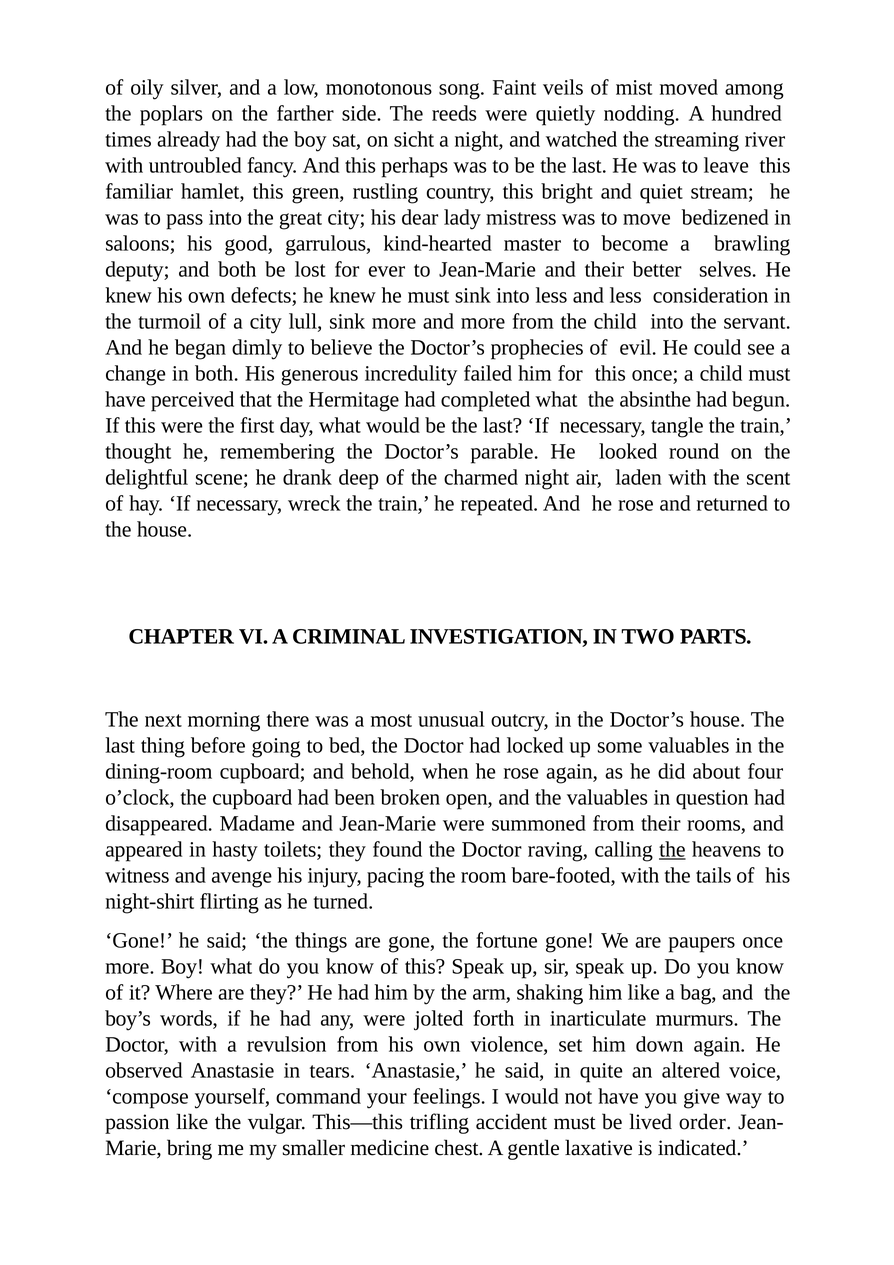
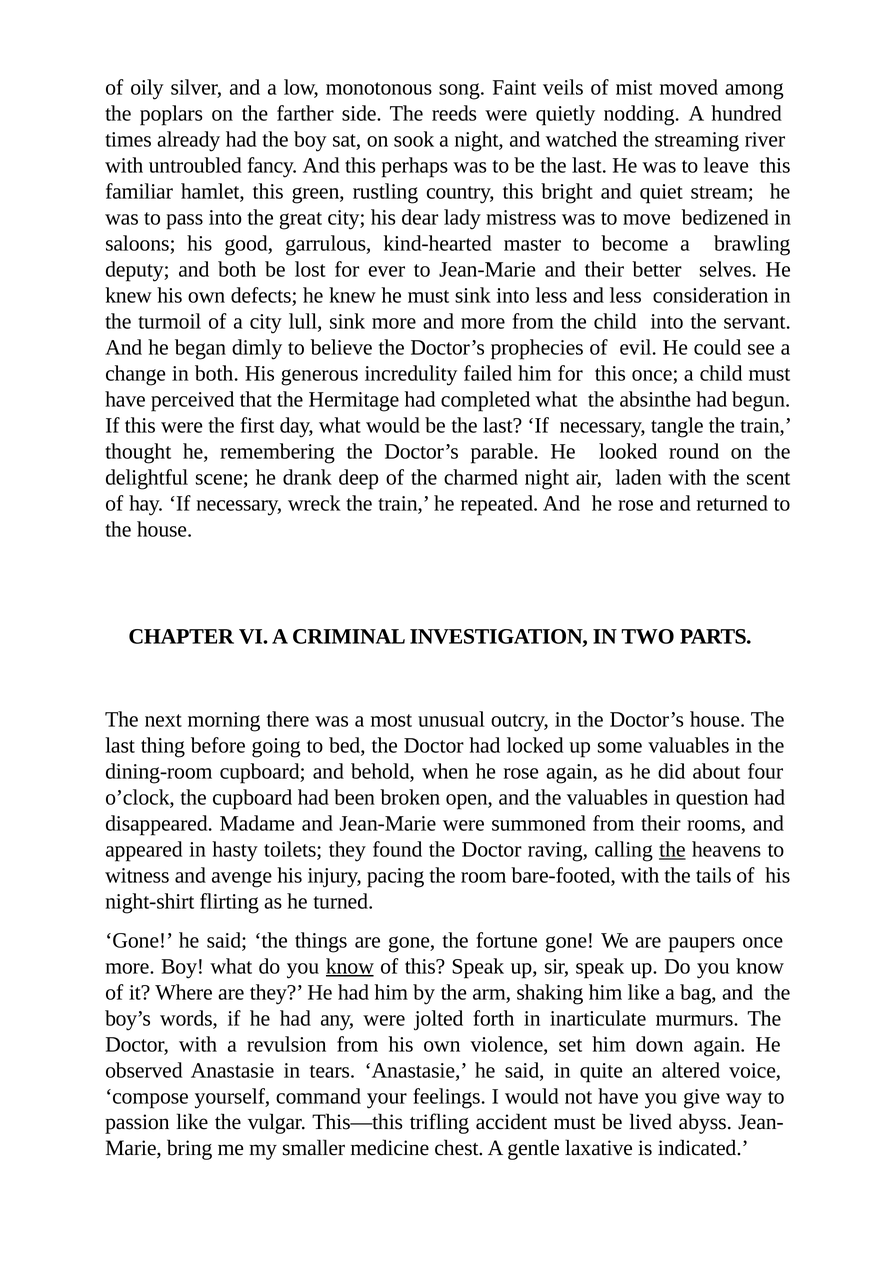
sicht: sicht -> sook
know at (350, 967) underline: none -> present
order: order -> abyss
